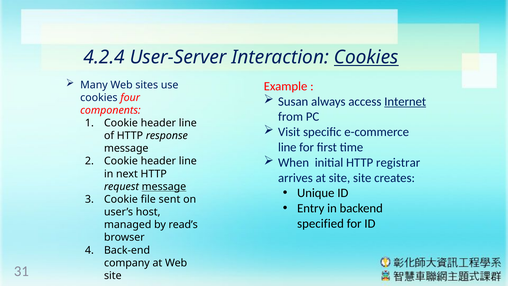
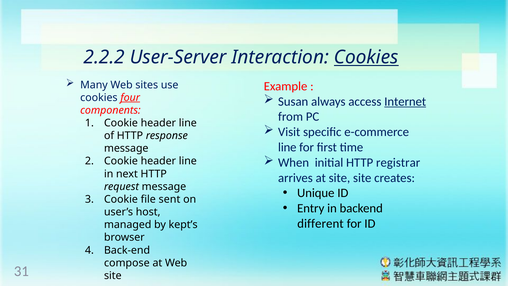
4.2.4: 4.2.4 -> 2.2.2
four underline: none -> present
message at (164, 186) underline: present -> none
specified: specified -> different
read’s: read’s -> kept’s
company: company -> compose
